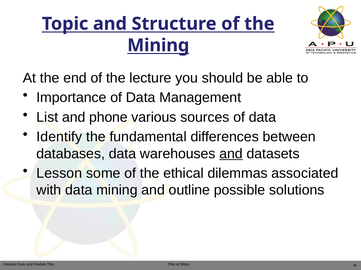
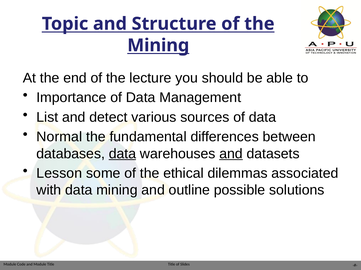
phone: phone -> detect
Identify: Identify -> Normal
data at (122, 154) underline: none -> present
